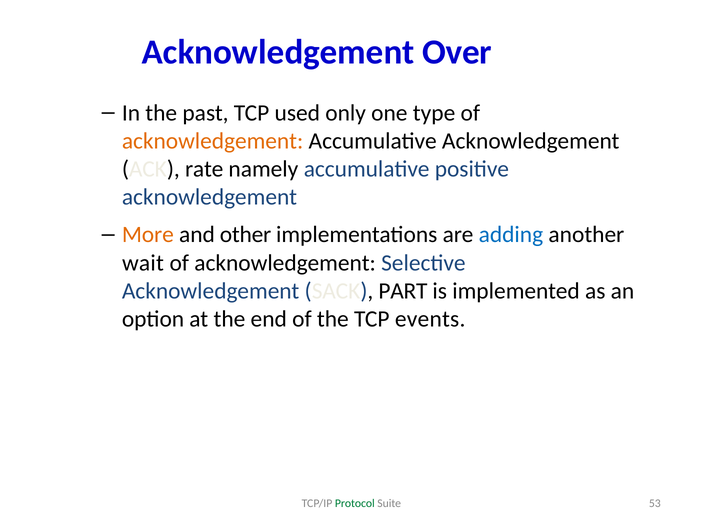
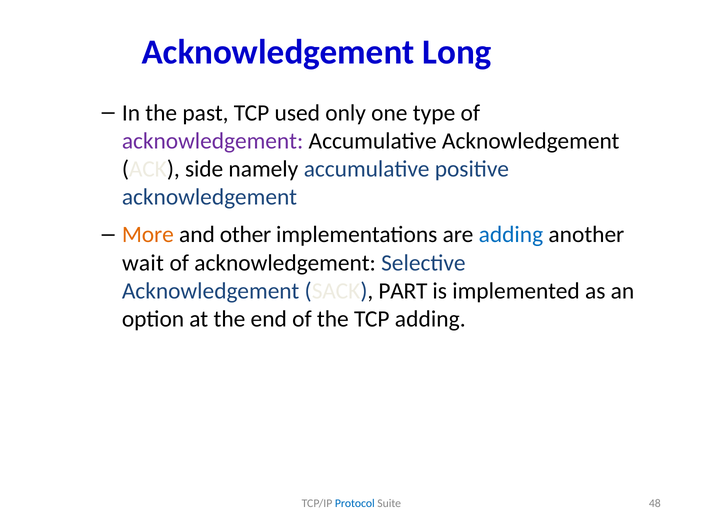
Over: Over -> Long
acknowledgement at (213, 141) colour: orange -> purple
rate: rate -> side
TCP events: events -> adding
Protocol colour: green -> blue
53: 53 -> 48
